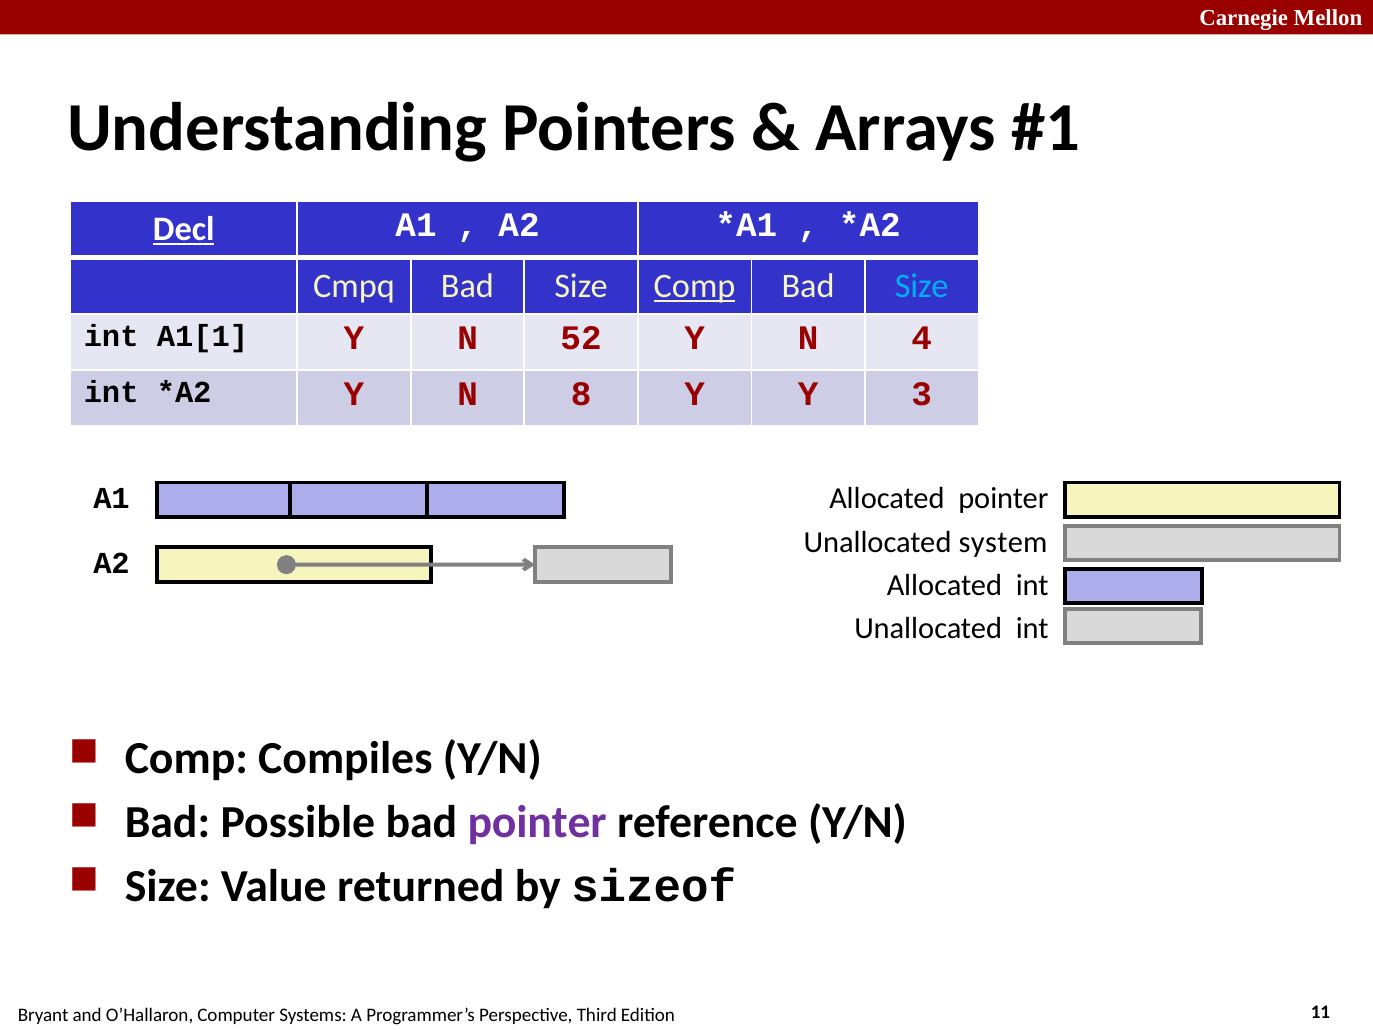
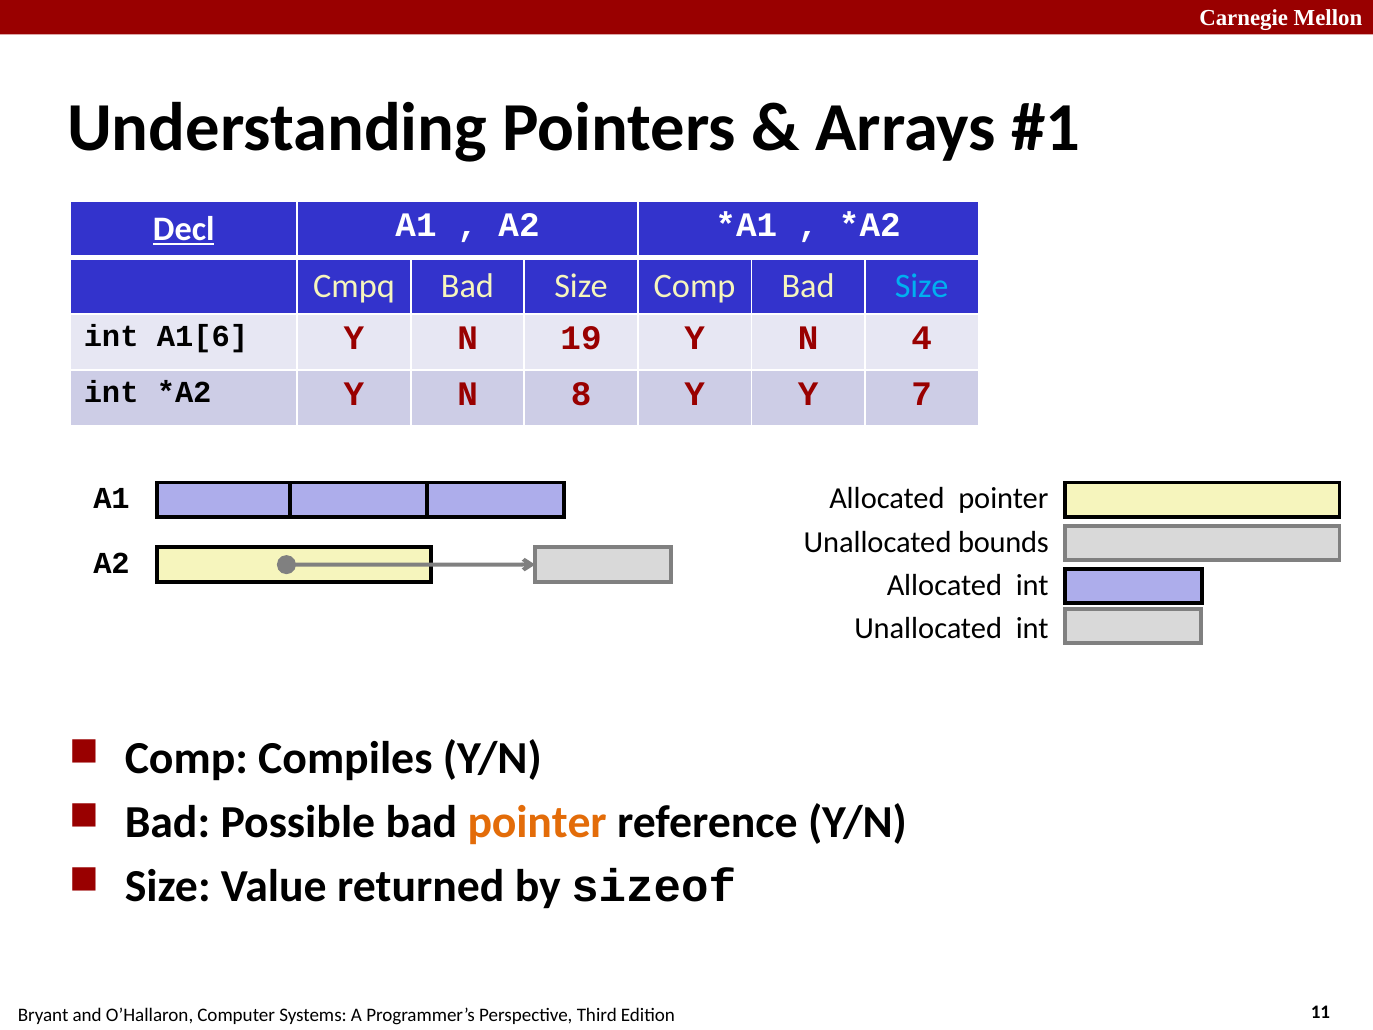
Comp at (695, 286) underline: present -> none
A1[1: A1[1 -> A1[6
52: 52 -> 19
3: 3 -> 7
system: system -> bounds
pointer at (537, 822) colour: purple -> orange
